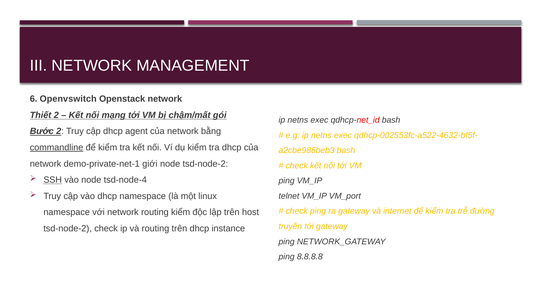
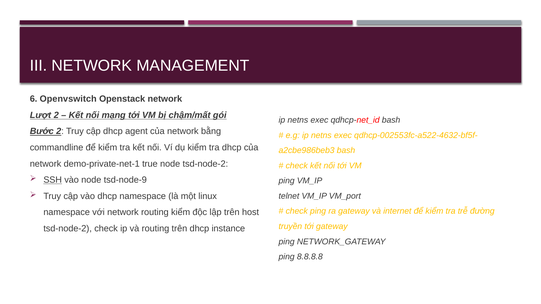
Thiết: Thiết -> Lượt
commandline underline: present -> none
giới: giới -> true
tsd-node-4: tsd-node-4 -> tsd-node-9
